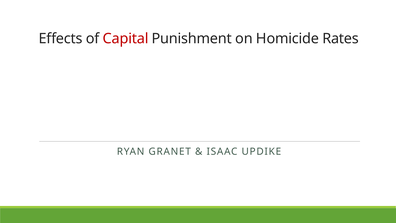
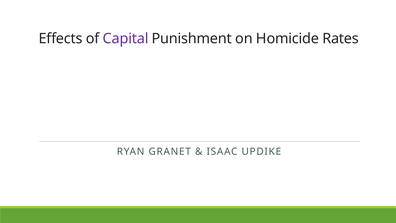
Capital colour: red -> purple
